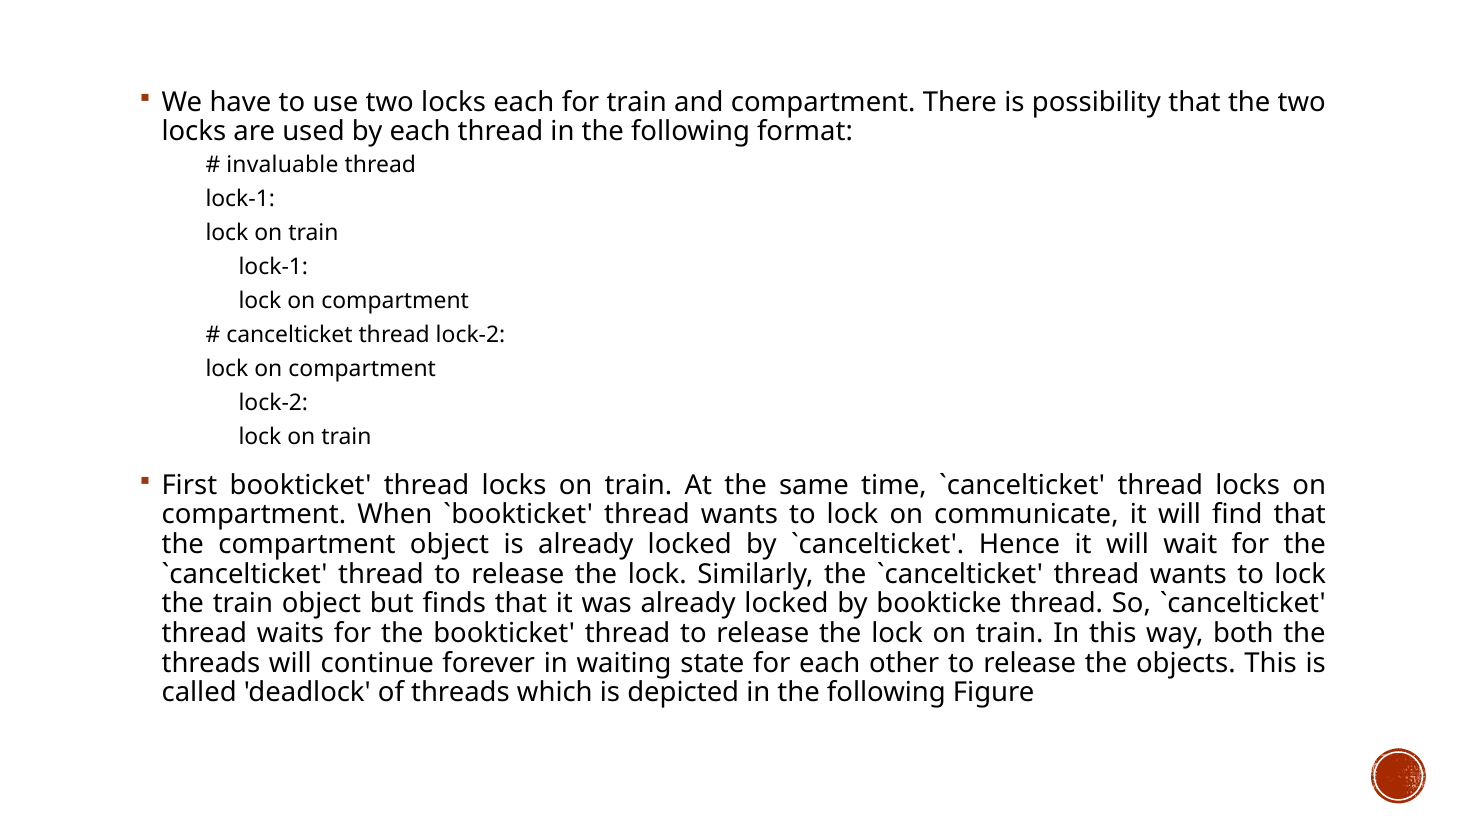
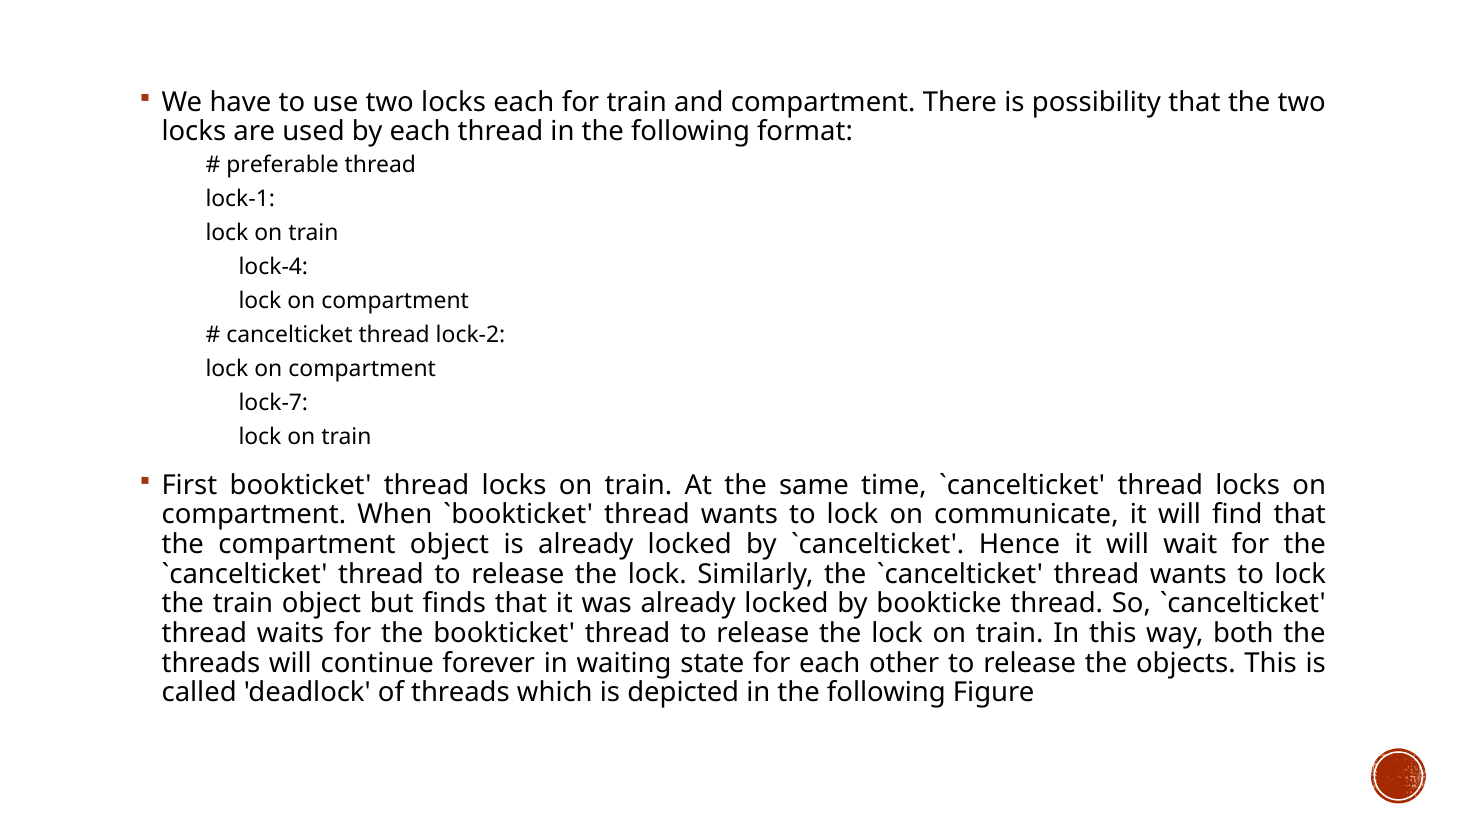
invaluable: invaluable -> preferable
lock-1 at (273, 267): lock-1 -> lock-4
lock-2 at (273, 403): lock-2 -> lock-7
